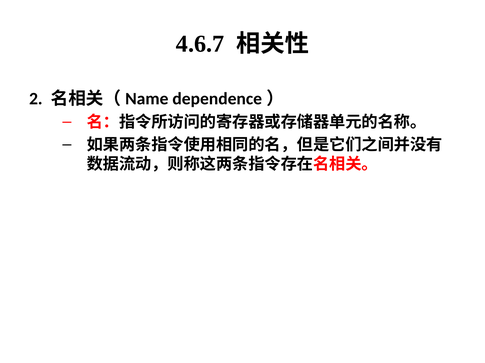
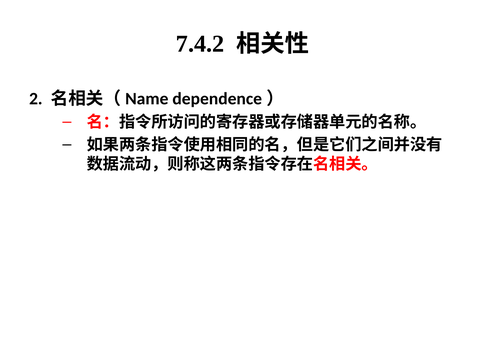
4.6.7: 4.6.7 -> 7.4.2
